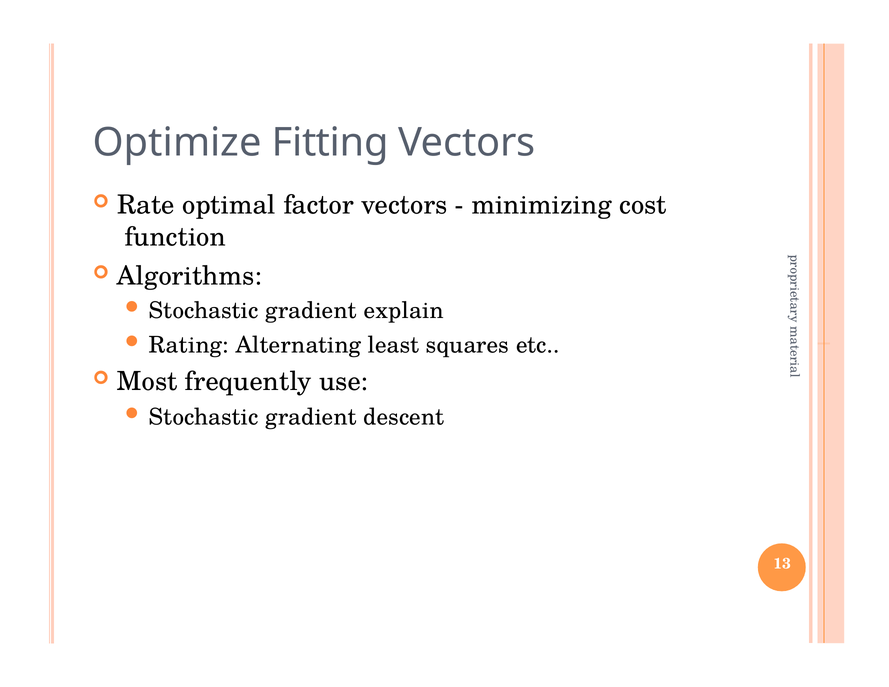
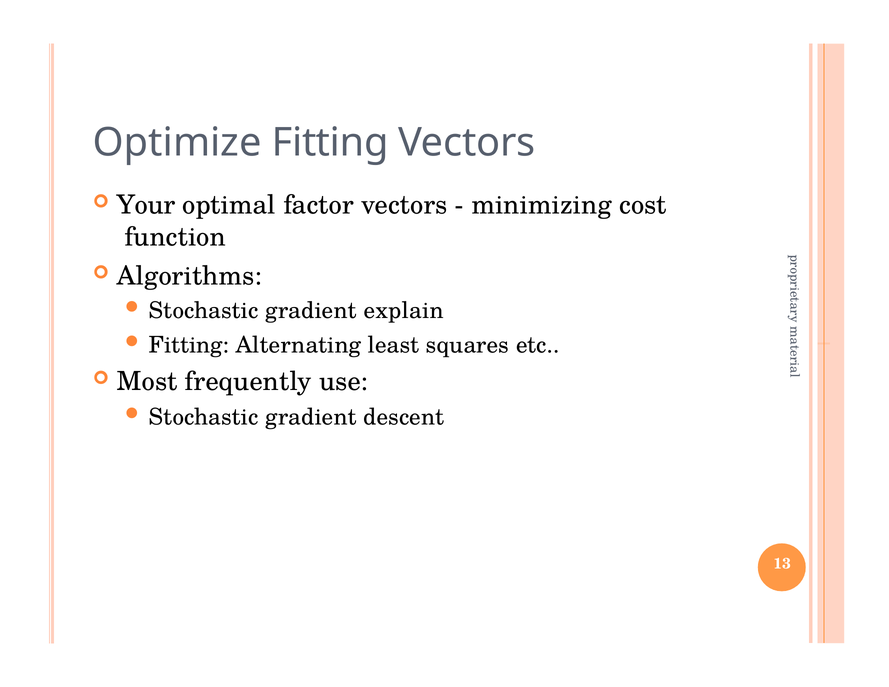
Rate: Rate -> Your
Rating at (189, 345): Rating -> Fitting
